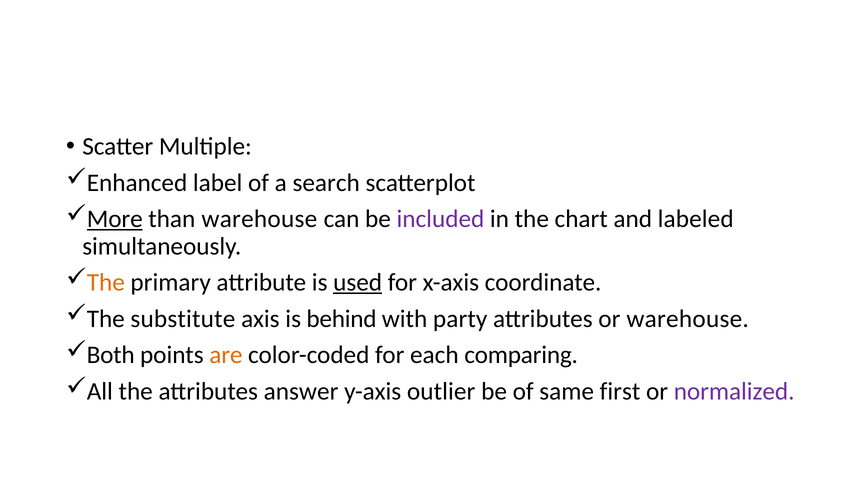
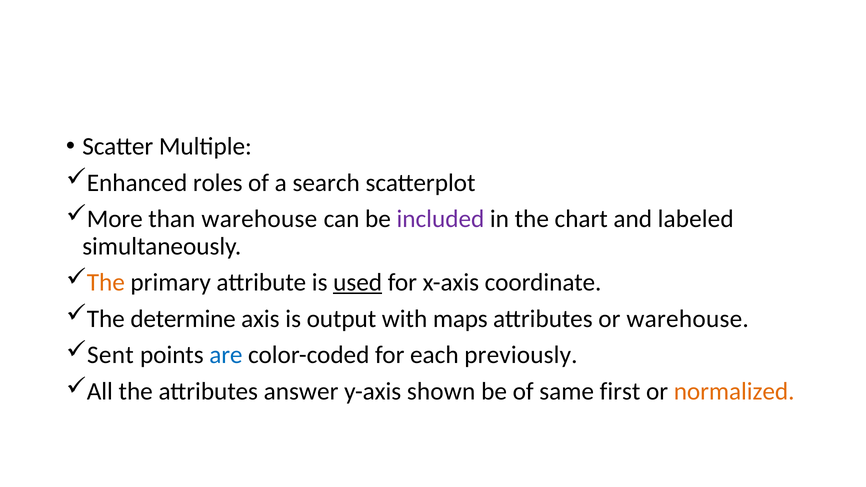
label: label -> roles
More underline: present -> none
substitute: substitute -> determine
behind: behind -> output
party: party -> maps
Both: Both -> Sent
are colour: orange -> blue
comparing: comparing -> previously
outlier: outlier -> shown
normalized colour: purple -> orange
